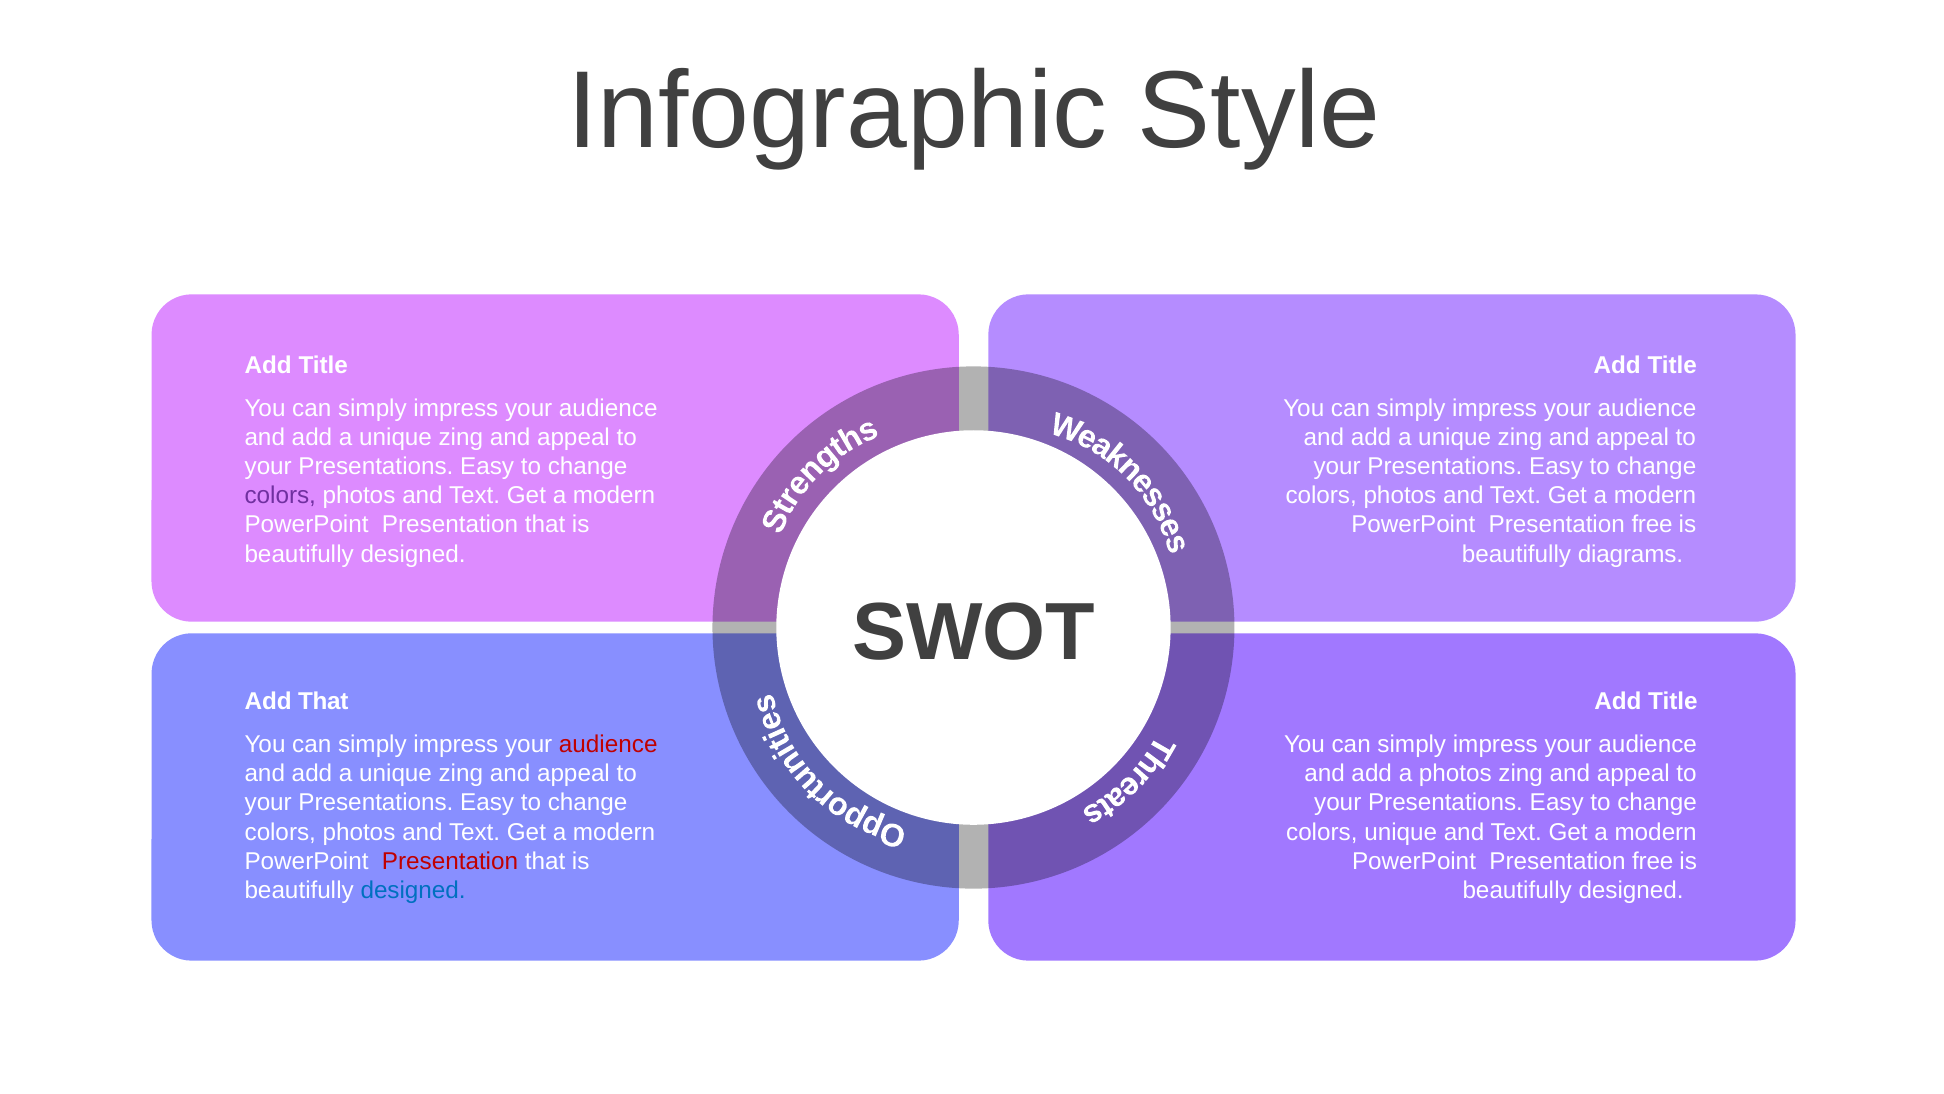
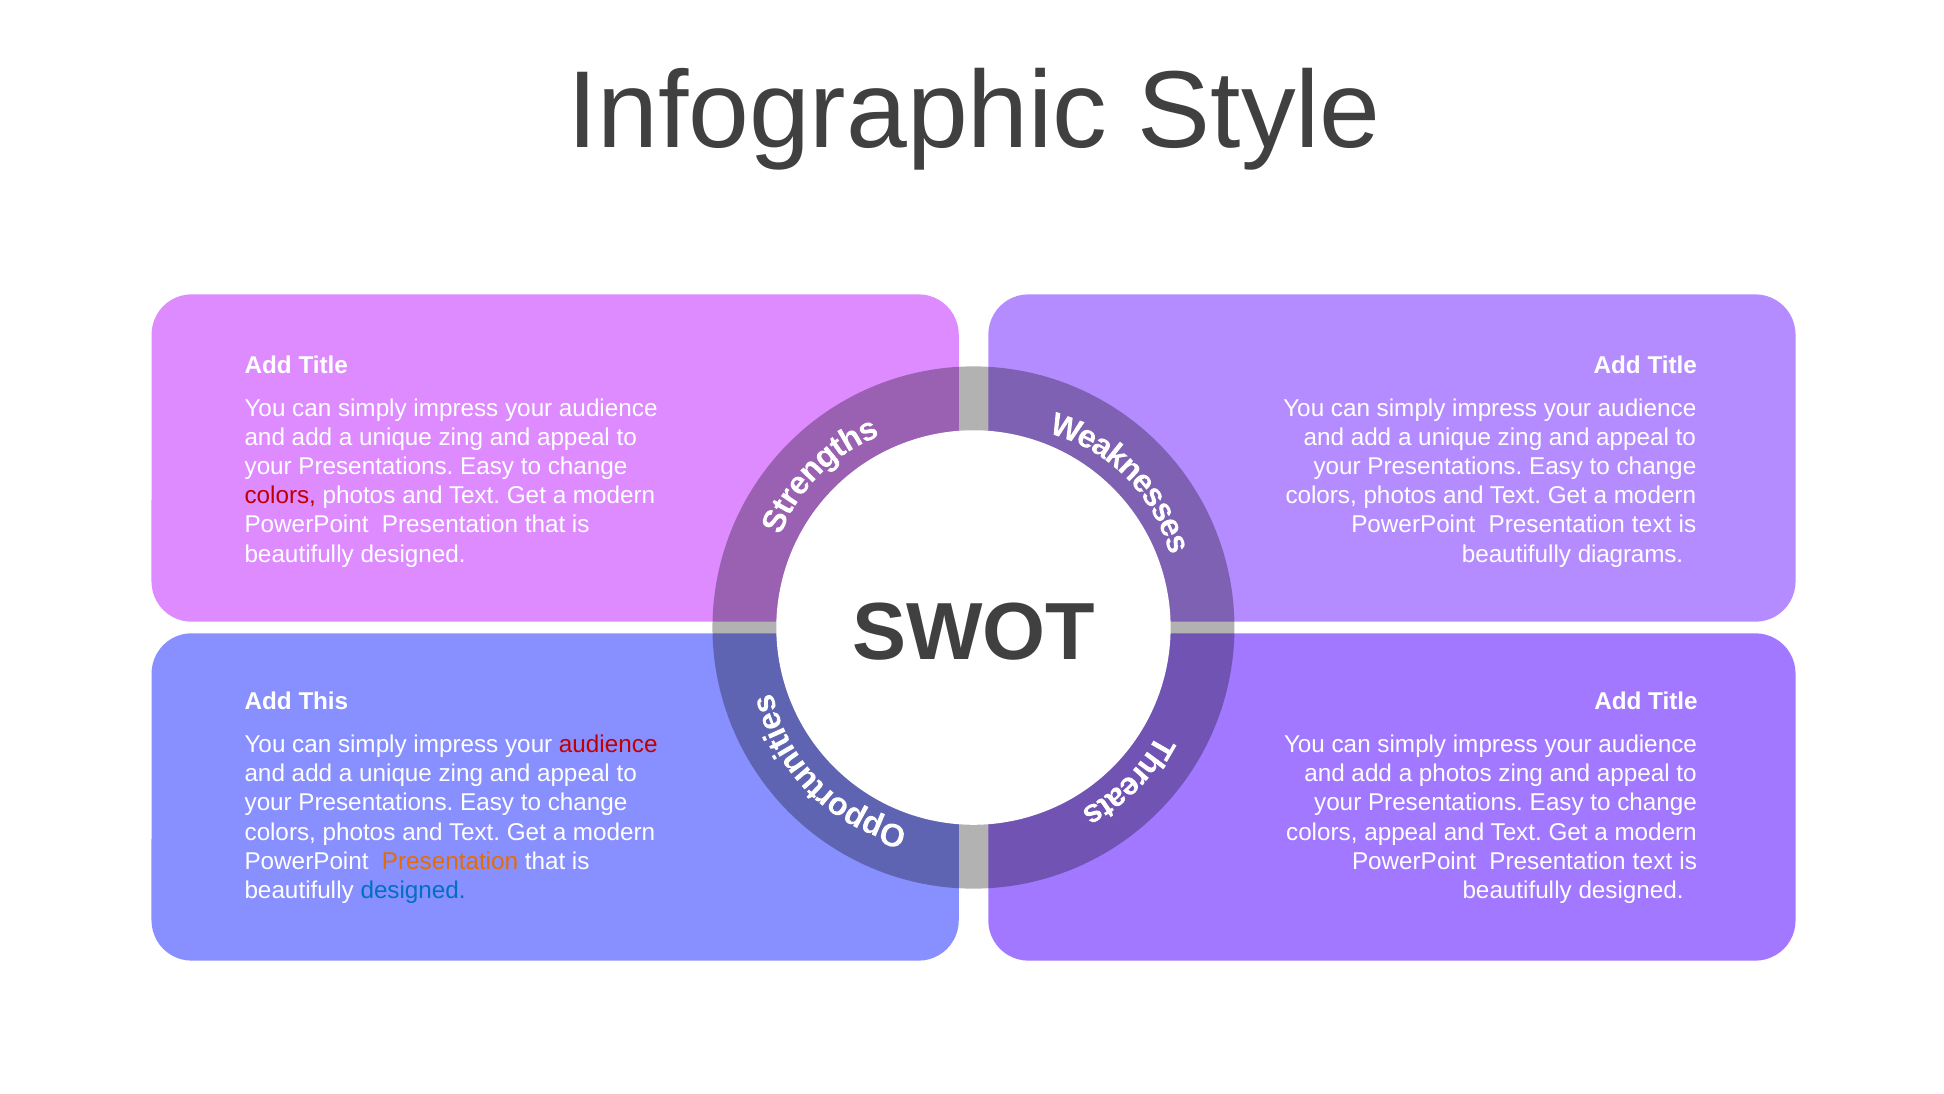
colors at (280, 496) colour: purple -> red
free at (1652, 525): free -> text
Add That: That -> This
colors unique: unique -> appeal
Presentation at (450, 861) colour: red -> orange
free at (1653, 861): free -> text
